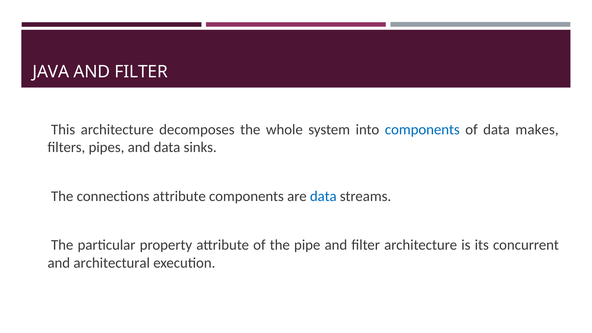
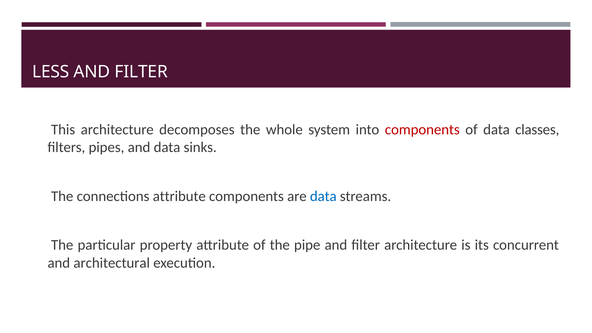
JAVA: JAVA -> LESS
components at (422, 130) colour: blue -> red
makes: makes -> classes
